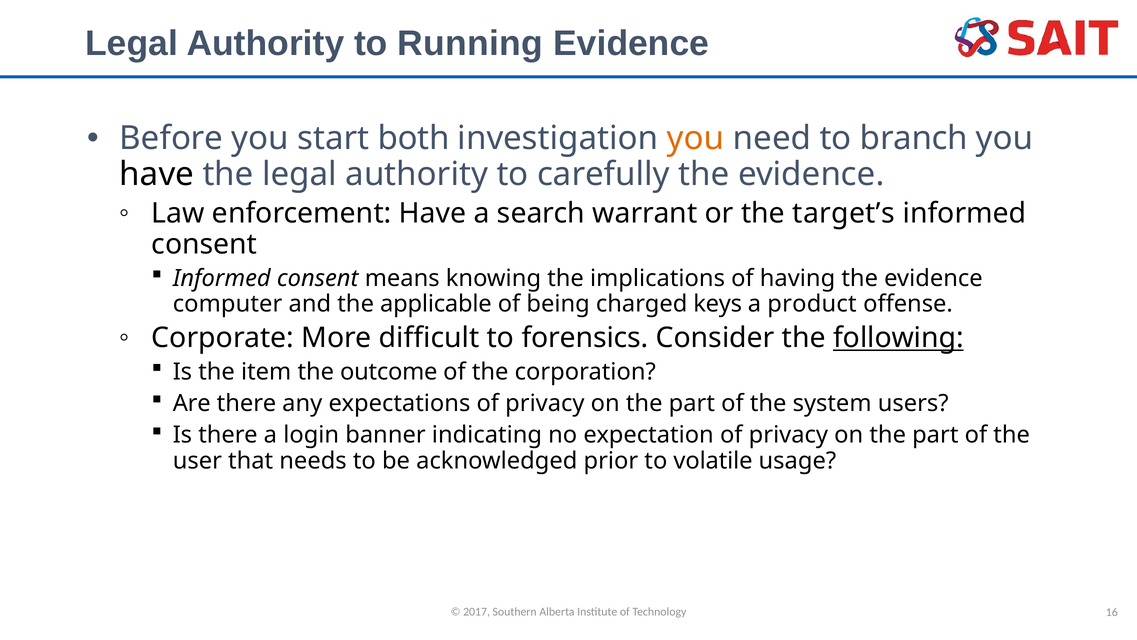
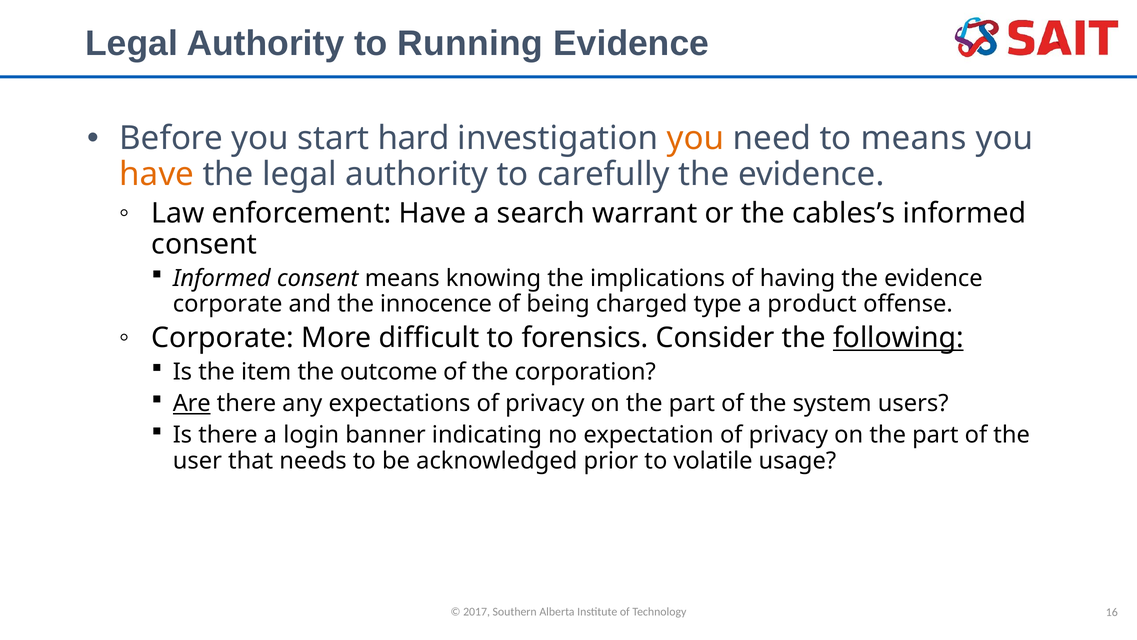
both: both -> hard
to branch: branch -> means
have at (157, 174) colour: black -> orange
target’s: target’s -> cables’s
computer at (228, 304): computer -> corporate
applicable: applicable -> innocence
keys: keys -> type
Are underline: none -> present
